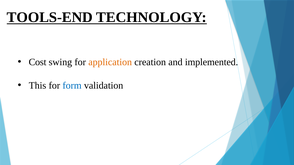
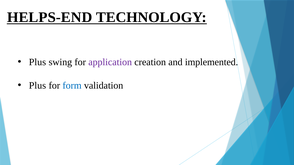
TOOLS-END: TOOLS-END -> HELPS-END
Cost at (38, 62): Cost -> Plus
application colour: orange -> purple
This at (37, 86): This -> Plus
